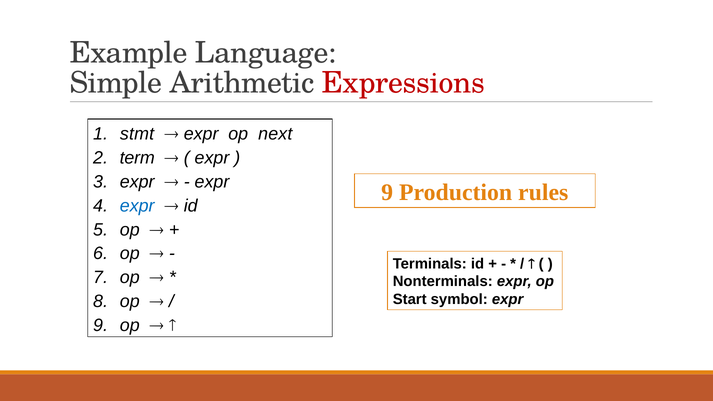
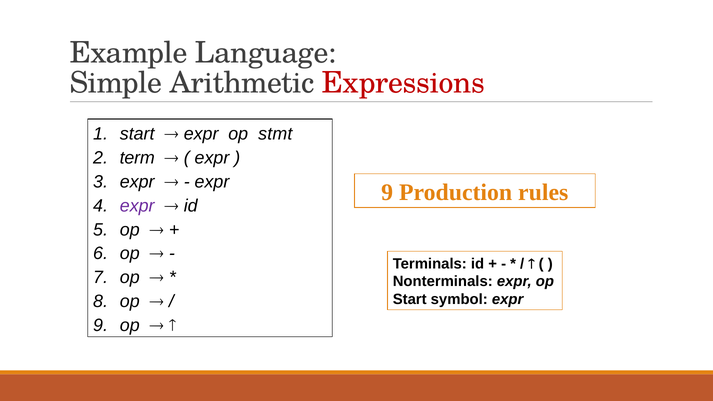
stmt at (137, 134): stmt -> start
next: next -> stmt
expr at (137, 206) colour: blue -> purple
